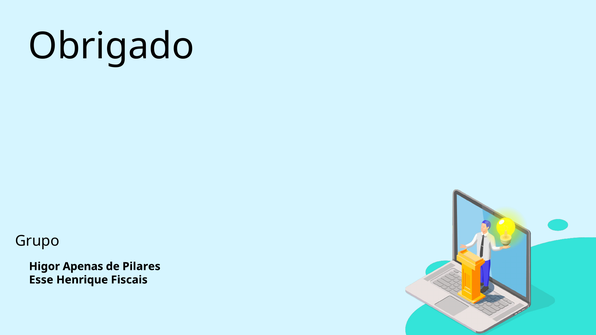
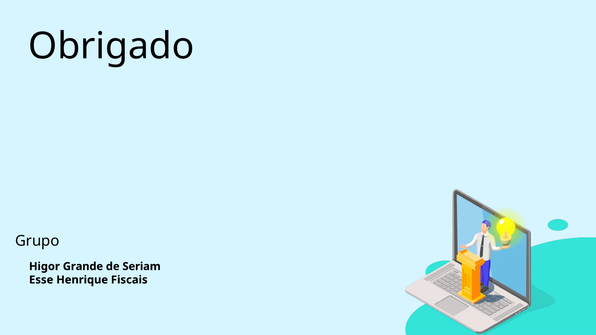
Apenas: Apenas -> Grande
Pilares: Pilares -> Seriam
